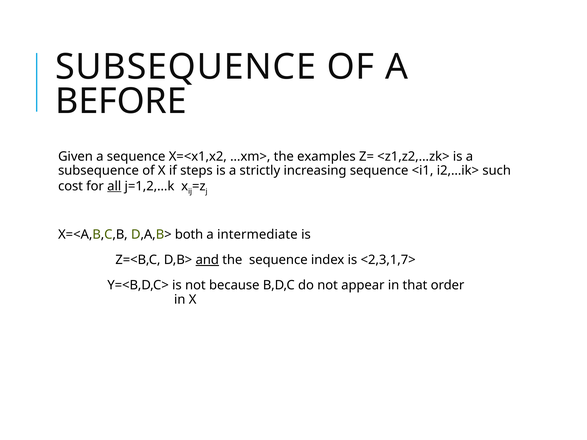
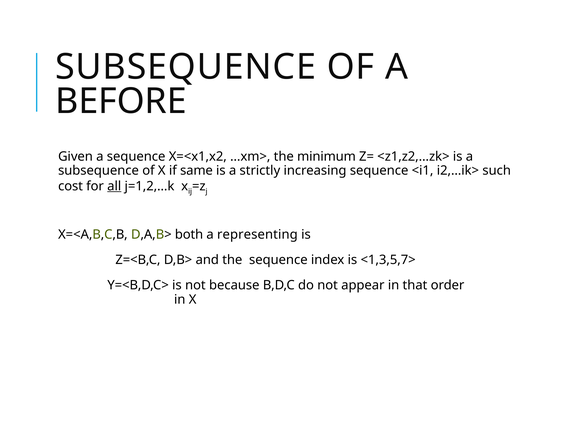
examples: examples -> minimum
steps: steps -> same
intermediate: intermediate -> representing
and underline: present -> none
<2,3,1,7>: <2,3,1,7> -> <1,3,5,7>
